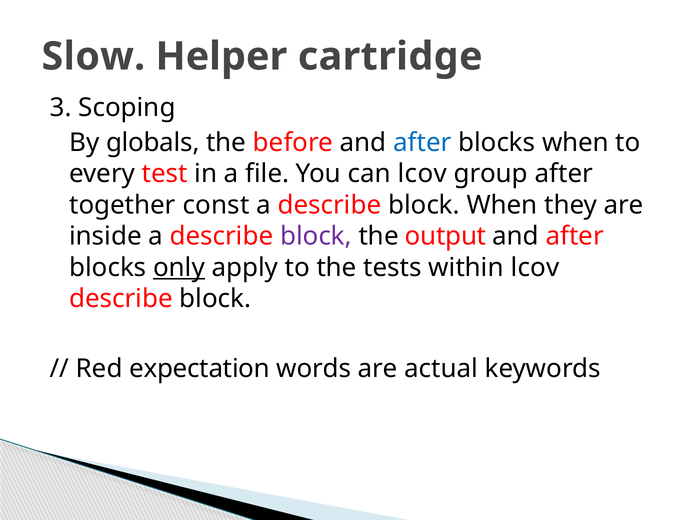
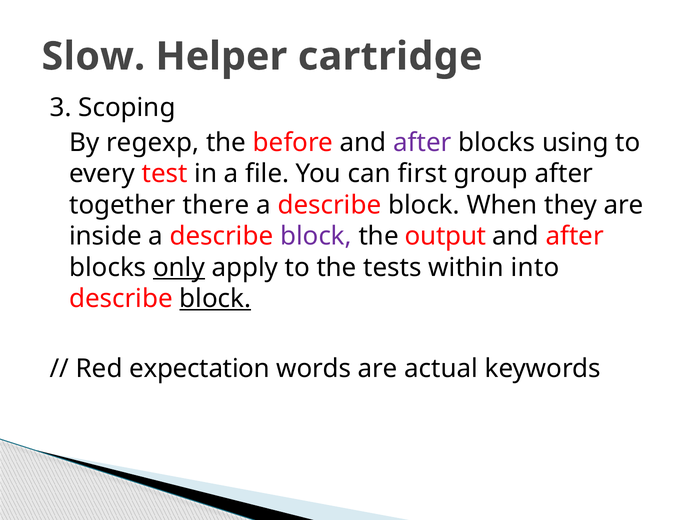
globals: globals -> regexp
after at (422, 143) colour: blue -> purple
blocks when: when -> using
can lcov: lcov -> first
const: const -> there
within lcov: lcov -> into
block at (215, 299) underline: none -> present
